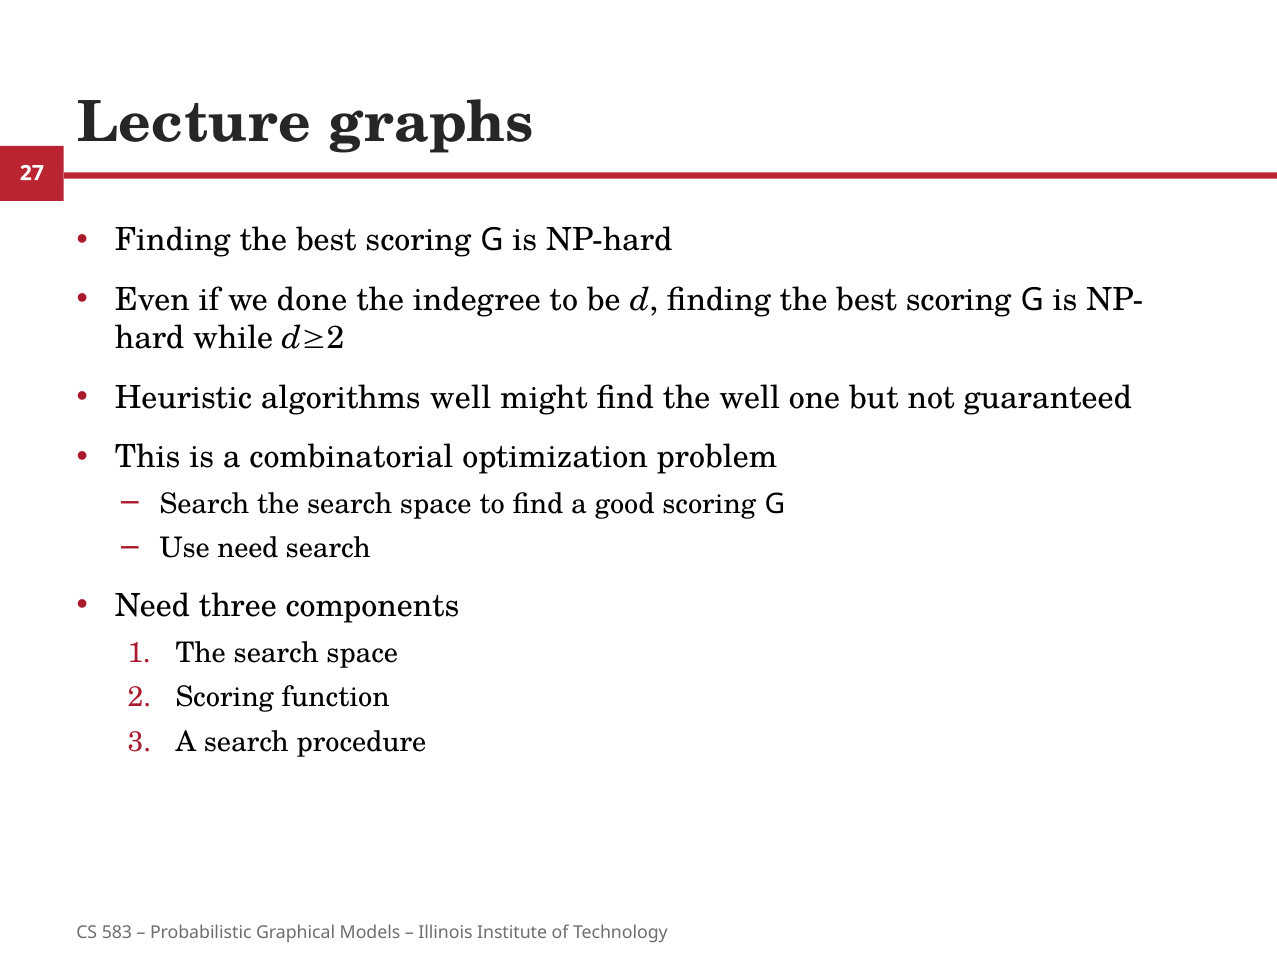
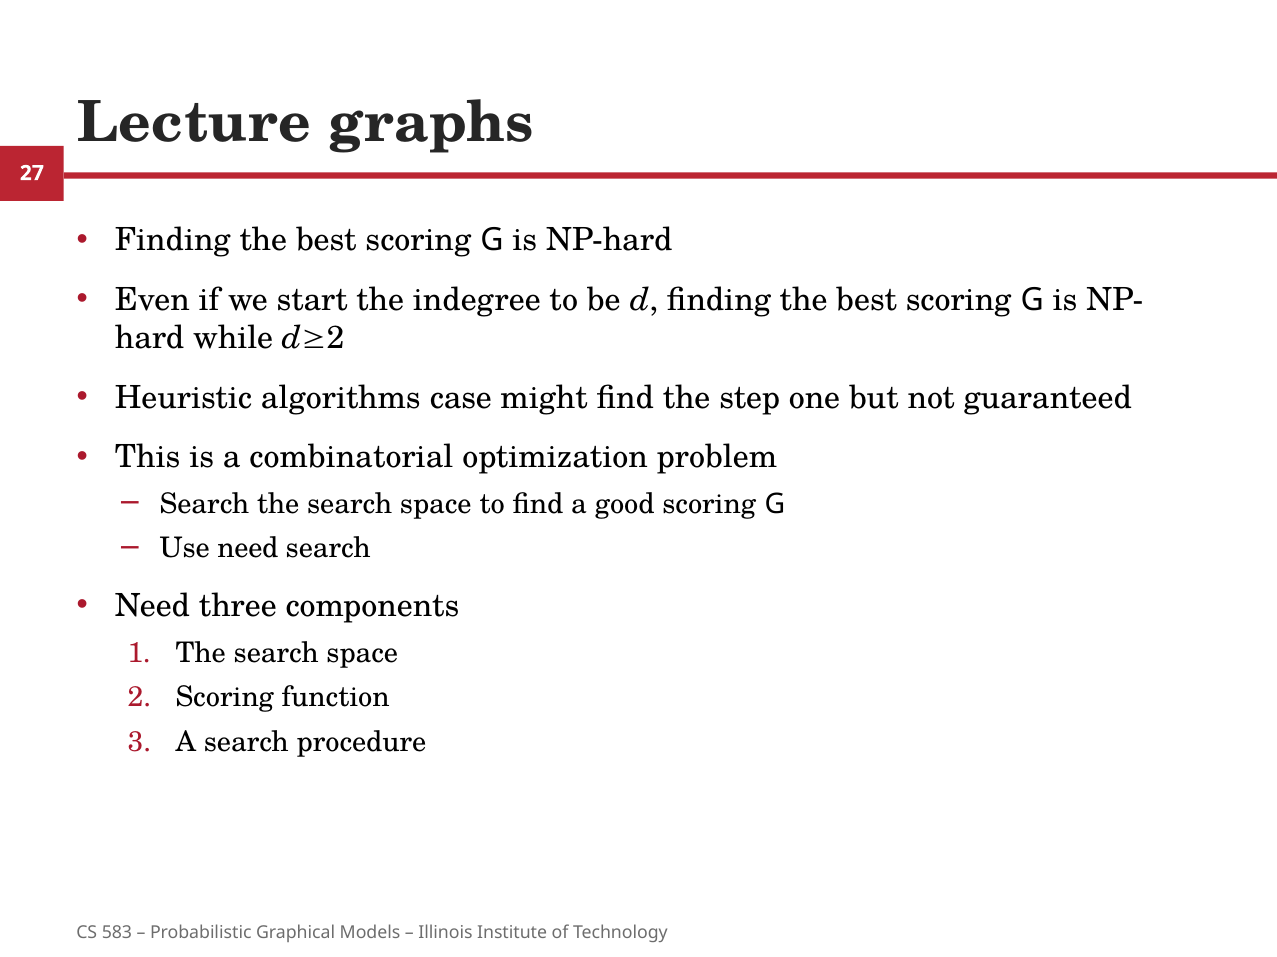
done: done -> start
algorithms well: well -> case
the well: well -> step
